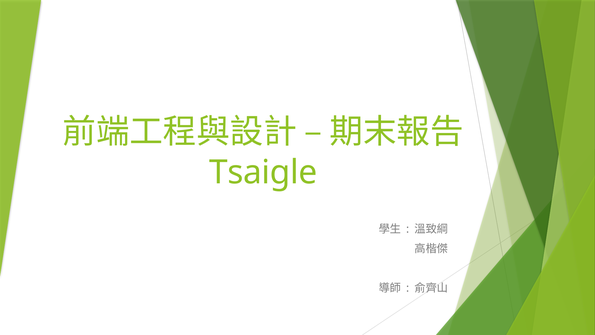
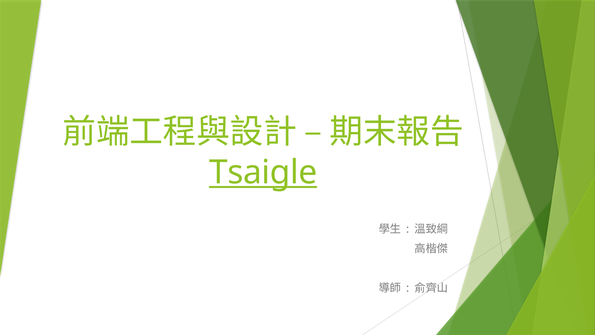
Tsaigle underline: none -> present
